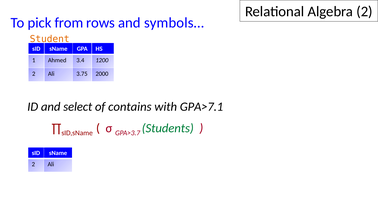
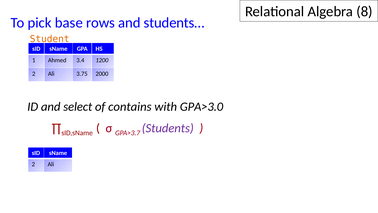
Algebra 2: 2 -> 8
from: from -> base
symbols…: symbols… -> students…
GPA>7.1: GPA>7.1 -> GPA>3.0
Students colour: green -> purple
